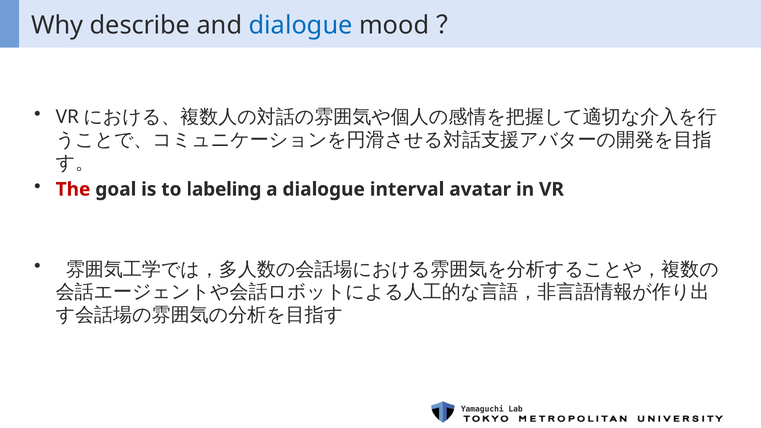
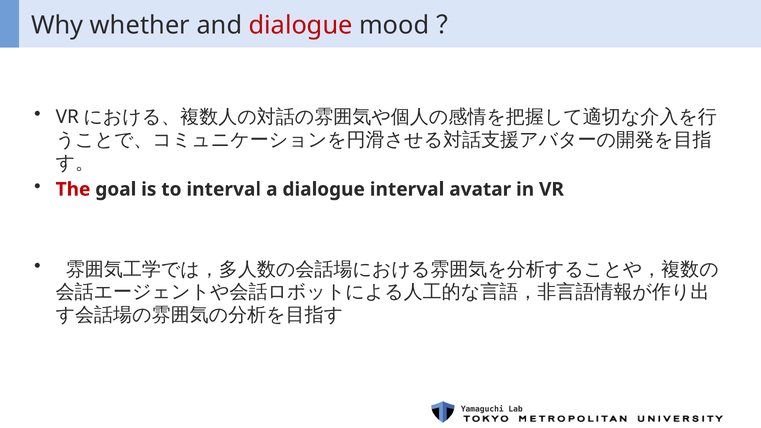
describe: describe -> whether
dialogue at (301, 26) colour: blue -> red
to labeling: labeling -> interval
